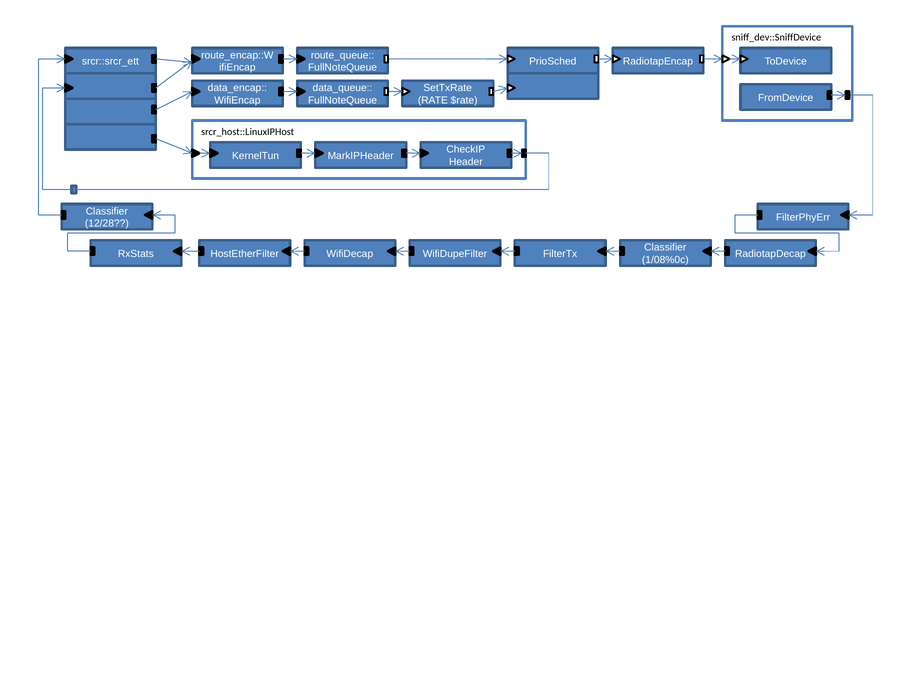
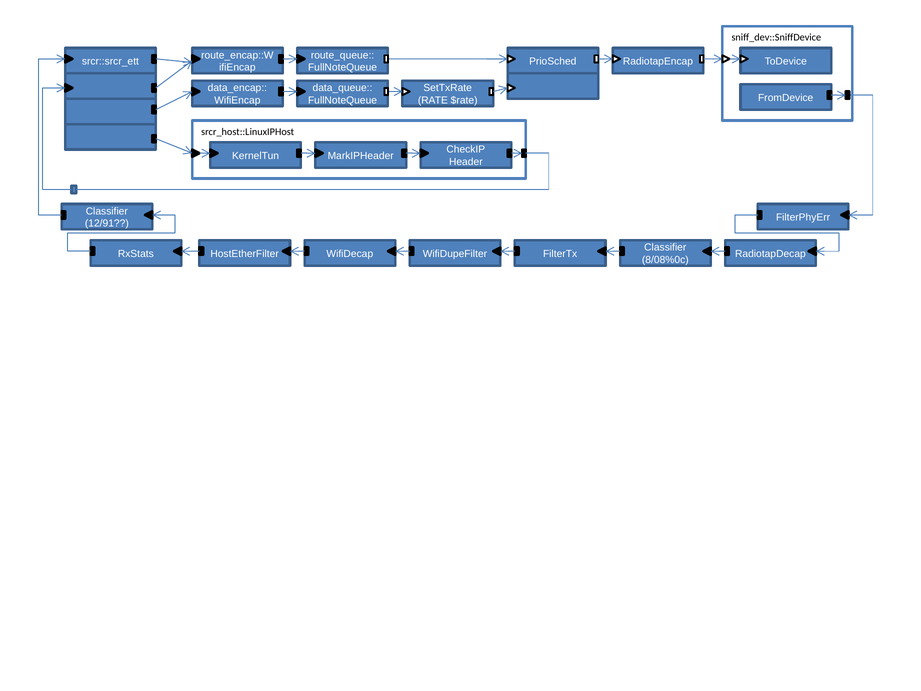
12/28: 12/28 -> 12/91
1/08%0c: 1/08%0c -> 8/08%0c
